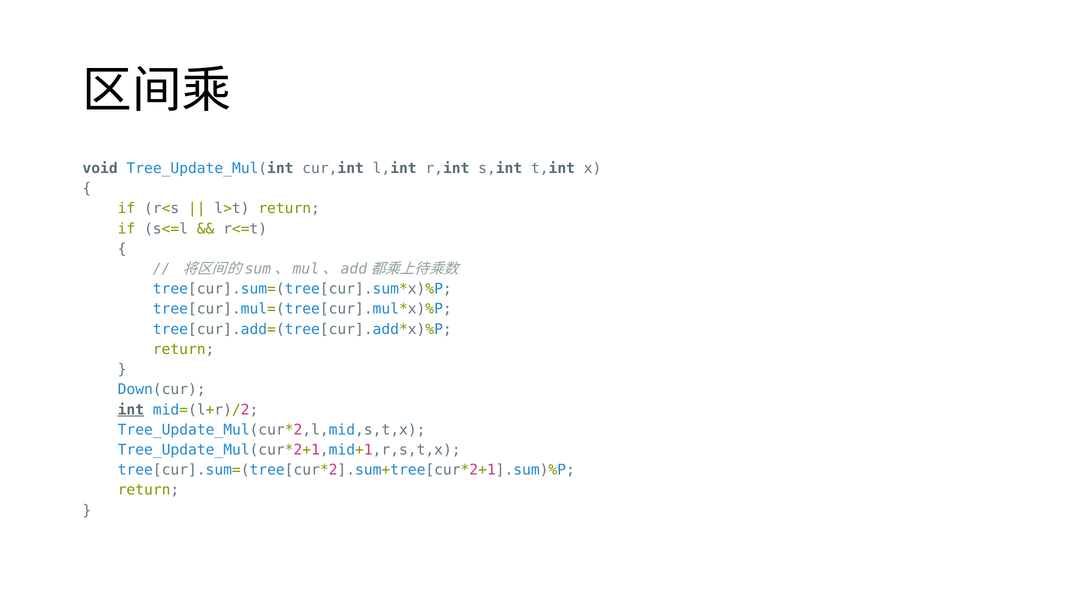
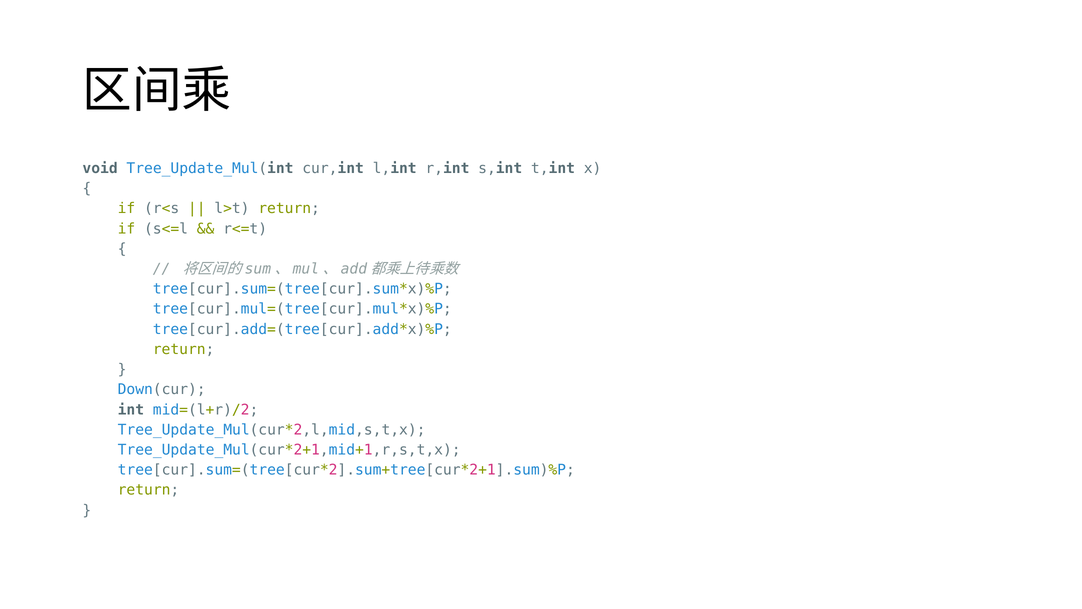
int underline: present -> none
